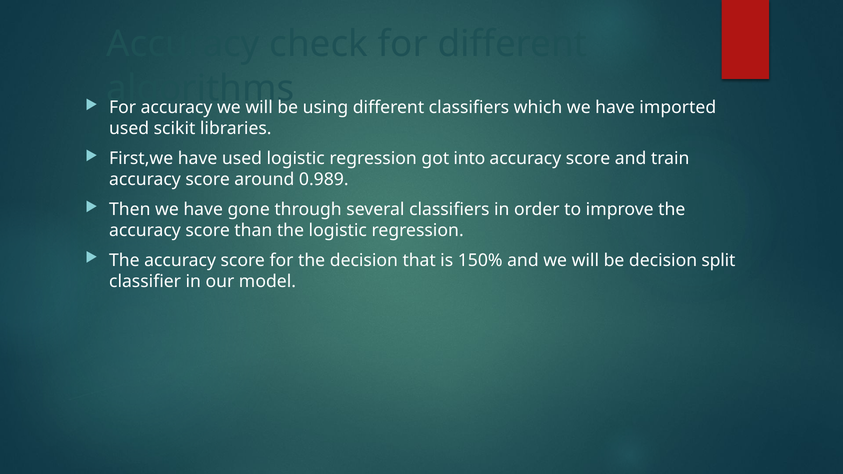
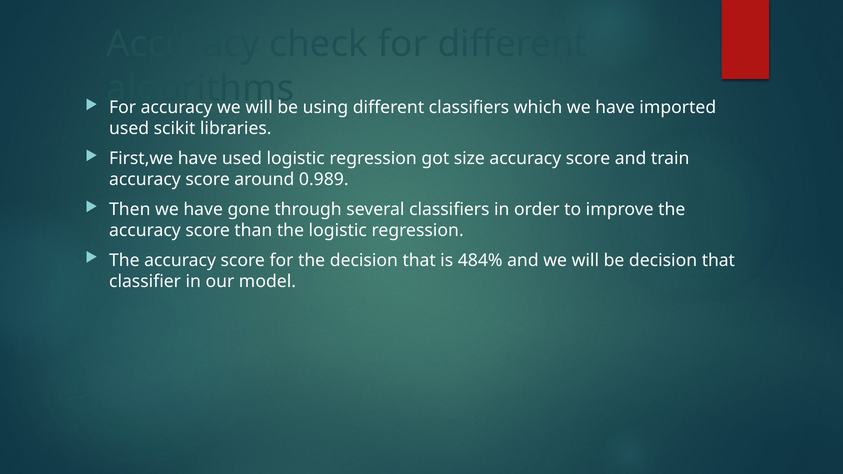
into: into -> size
150%: 150% -> 484%
be decision split: split -> that
